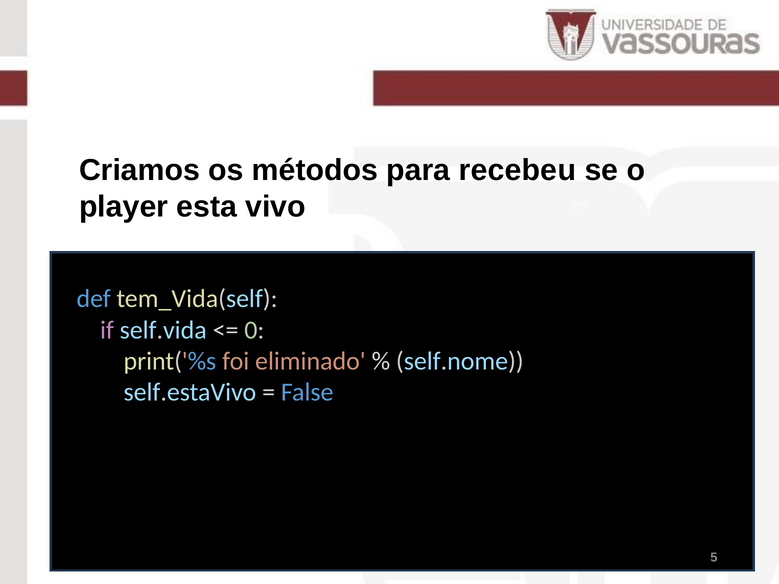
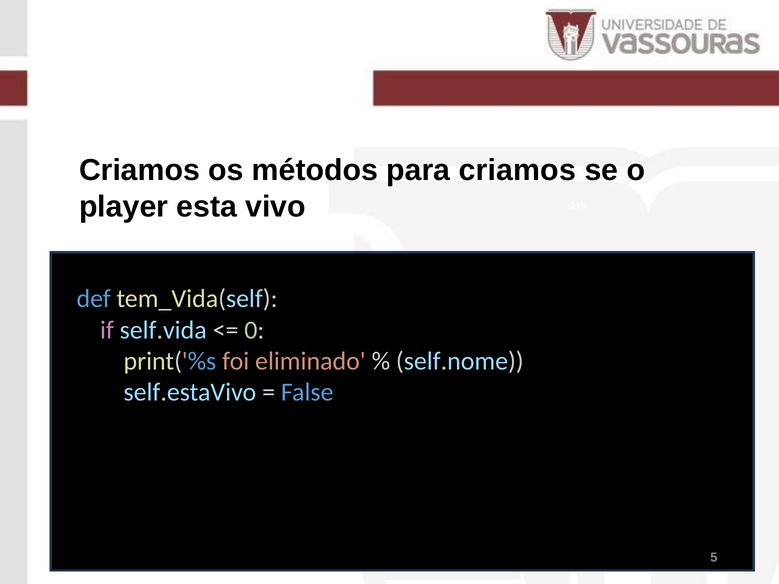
para recebeu: recebeu -> criamos
